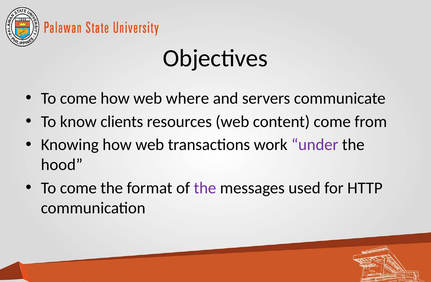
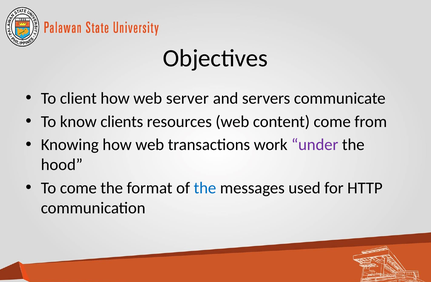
come at (78, 98): come -> client
where: where -> server
the at (205, 188) colour: purple -> blue
